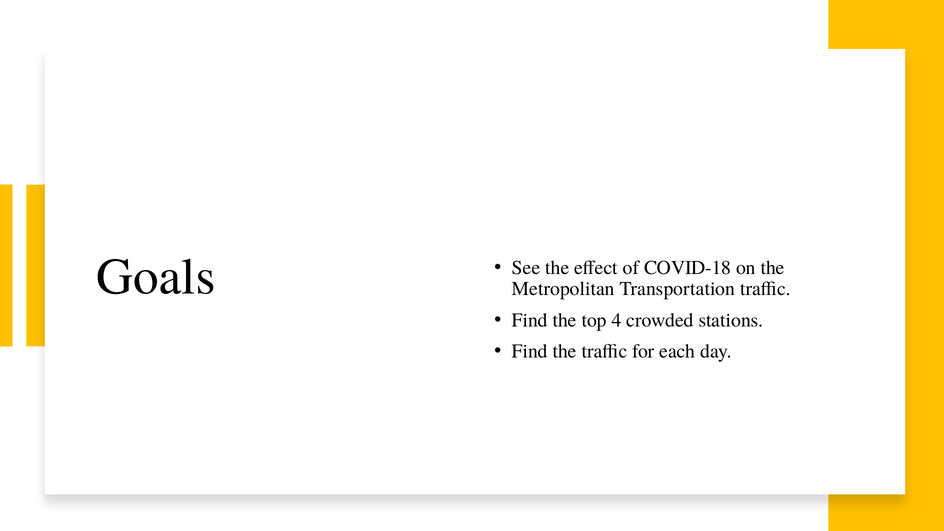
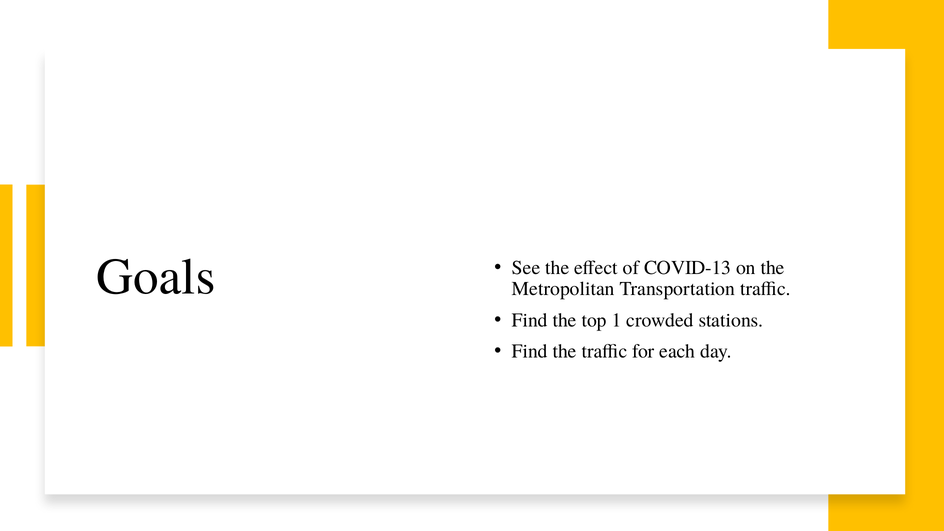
COVID-18: COVID-18 -> COVID-13
4: 4 -> 1
